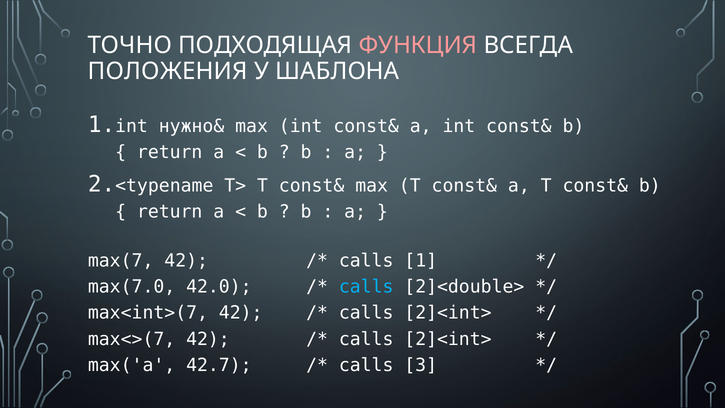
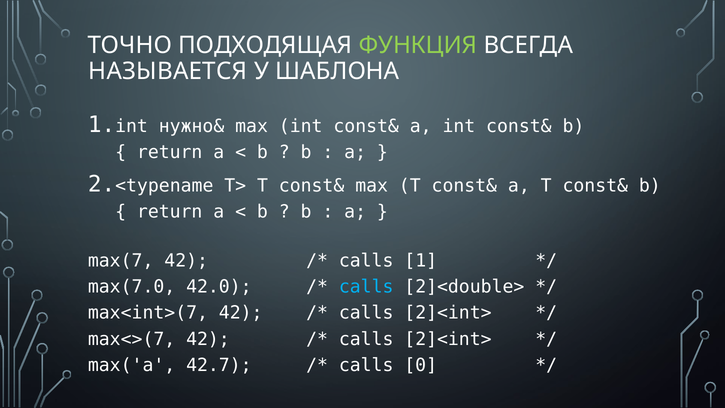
ФУНКЦИЯ colour: pink -> light green
ПОЛОЖЕНИЯ: ПОЛОЖЕНИЯ -> НАЗЫВАЕТСЯ
3: 3 -> 0
